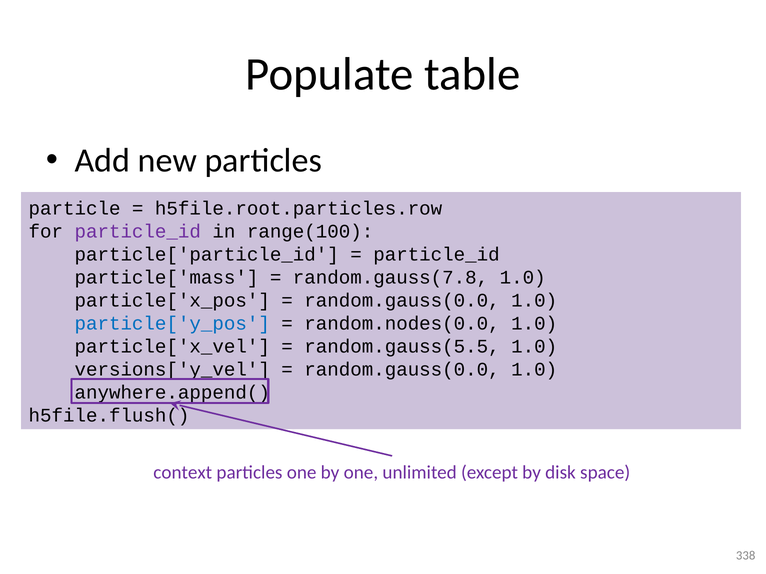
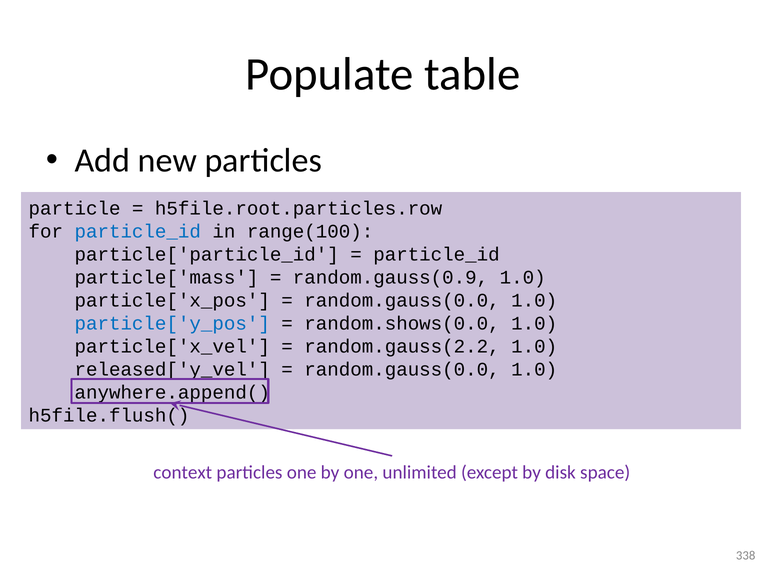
particle_id at (138, 232) colour: purple -> blue
random.gauss(7.8: random.gauss(7.8 -> random.gauss(0.9
random.nodes(0.0: random.nodes(0.0 -> random.shows(0.0
random.gauss(5.5: random.gauss(5.5 -> random.gauss(2.2
versions['y_vel: versions['y_vel -> released['y_vel
